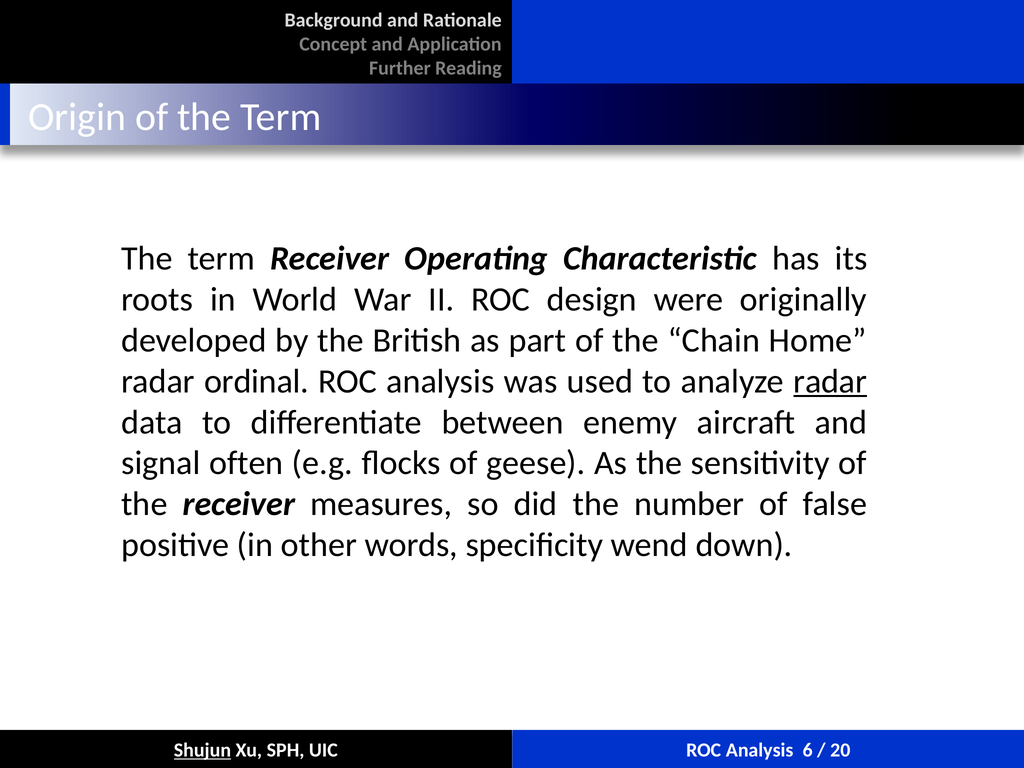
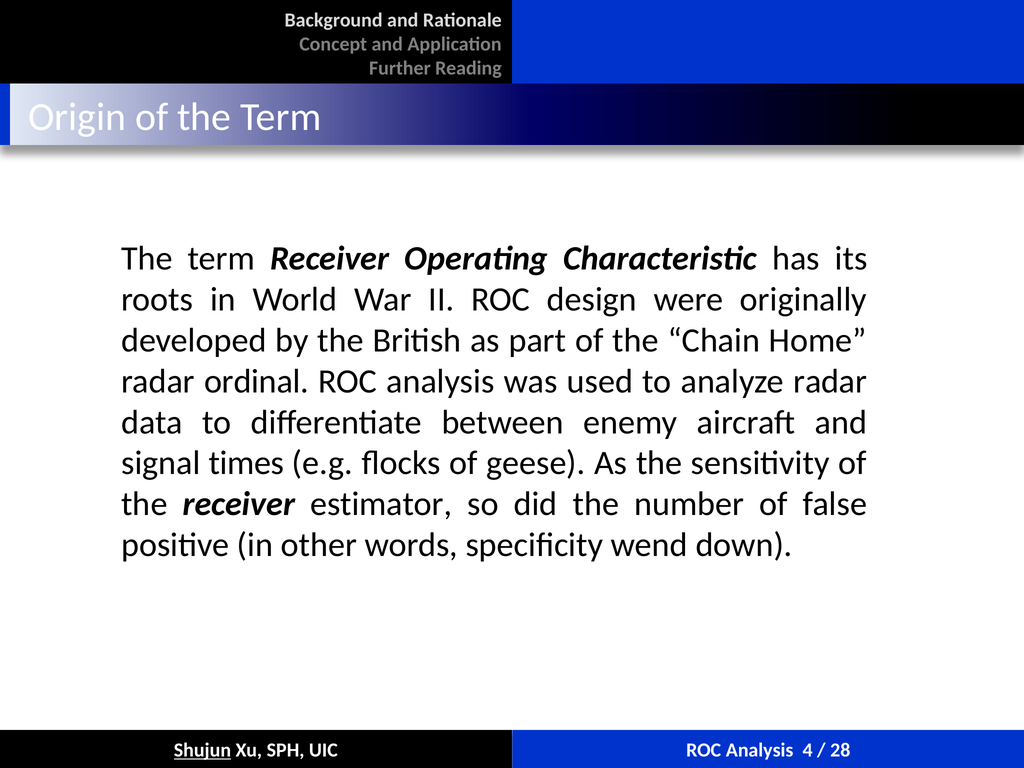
radar at (830, 381) underline: present -> none
often: often -> times
measures: measures -> estimator
6: 6 -> 4
20: 20 -> 28
